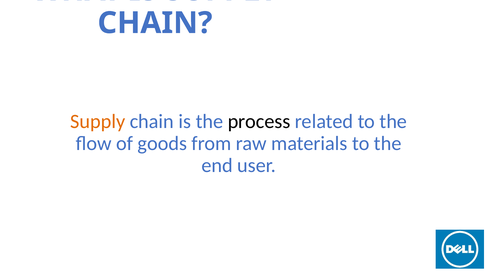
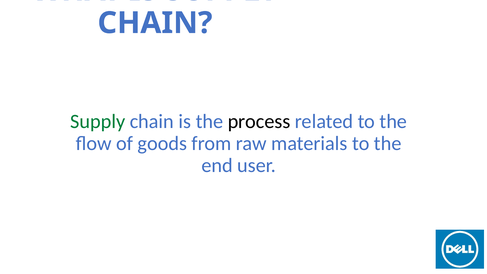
Supply at (98, 121) colour: orange -> green
